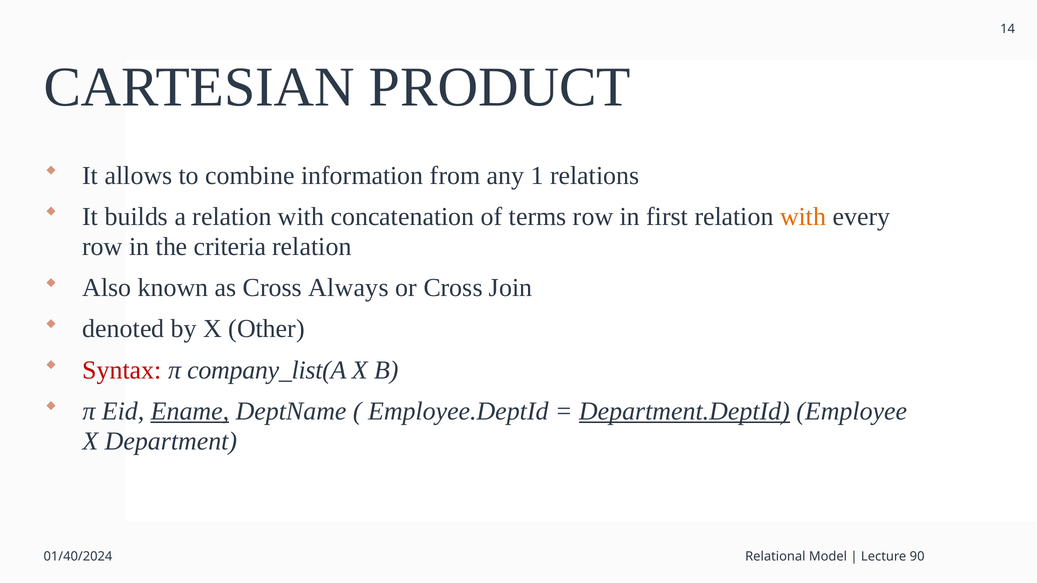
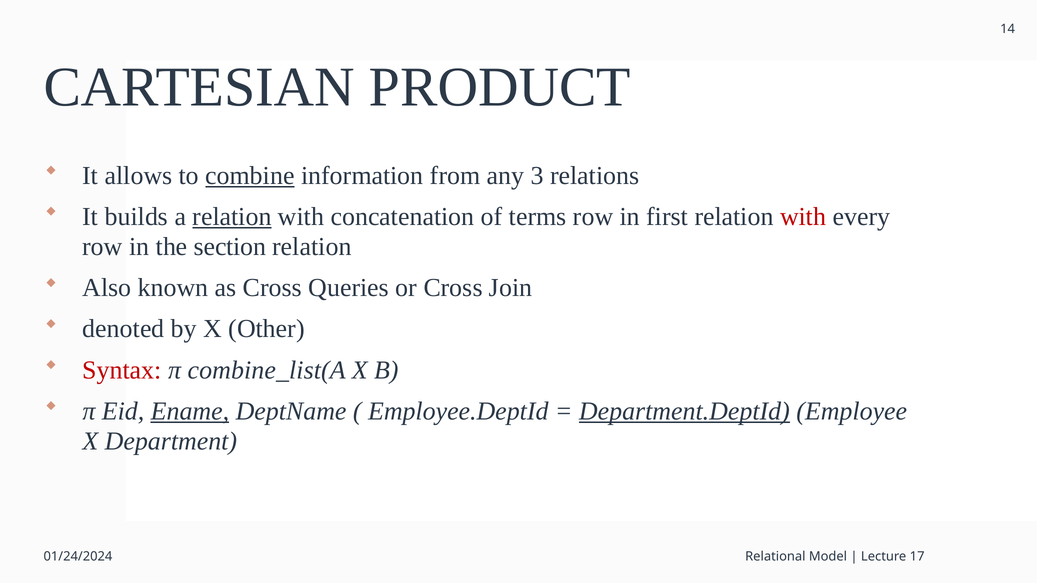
combine underline: none -> present
1: 1 -> 3
relation at (232, 217) underline: none -> present
with at (803, 217) colour: orange -> red
criteria: criteria -> section
Always: Always -> Queries
company_list(A: company_list(A -> combine_list(A
01/40/2024: 01/40/2024 -> 01/24/2024
90: 90 -> 17
